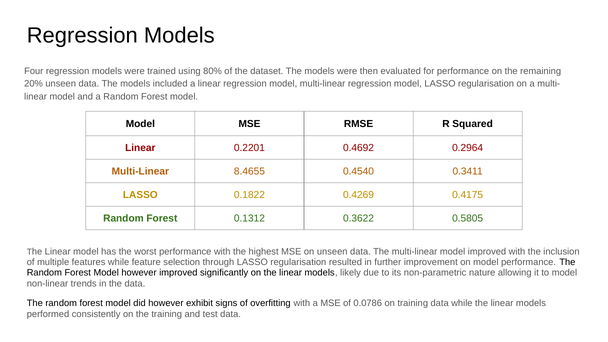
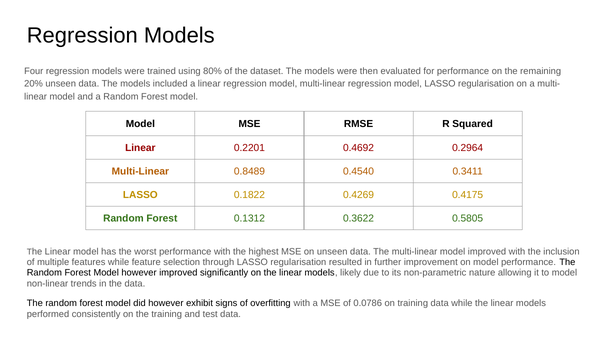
8.4655: 8.4655 -> 0.8489
